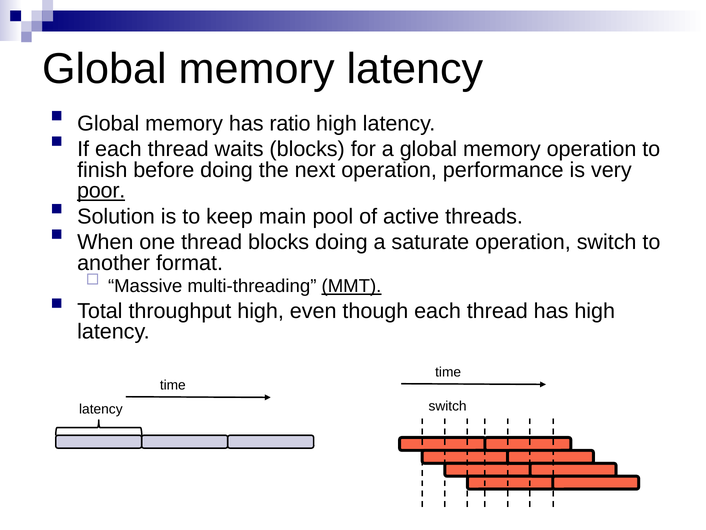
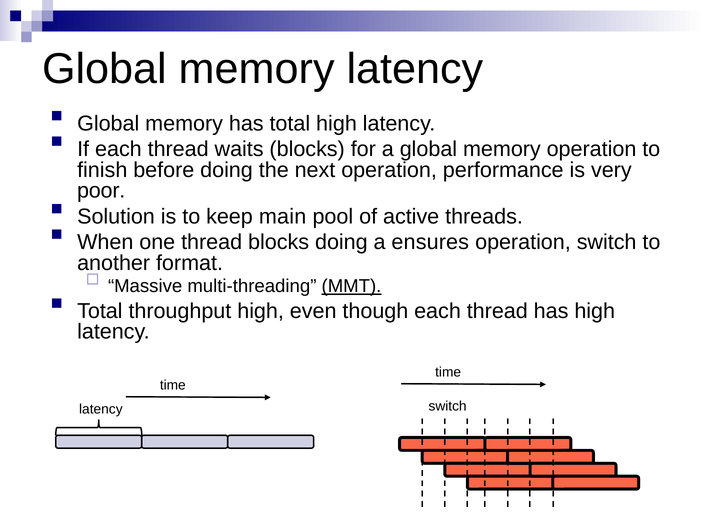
has ratio: ratio -> total
poor underline: present -> none
saturate: saturate -> ensures
